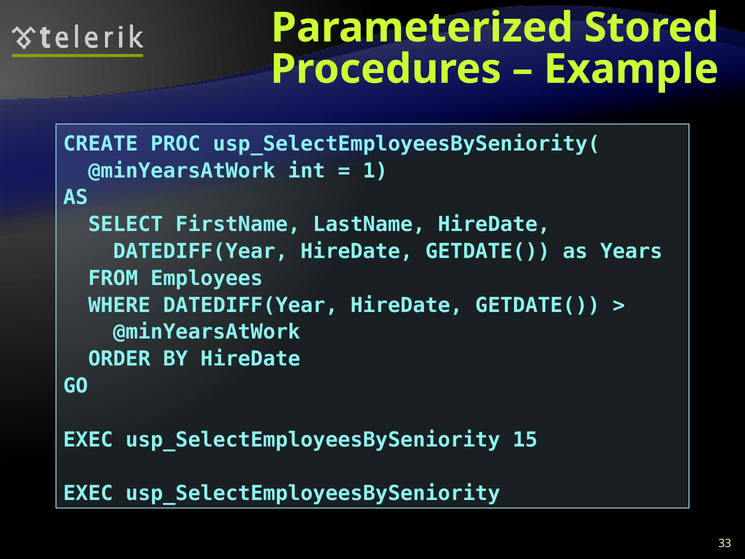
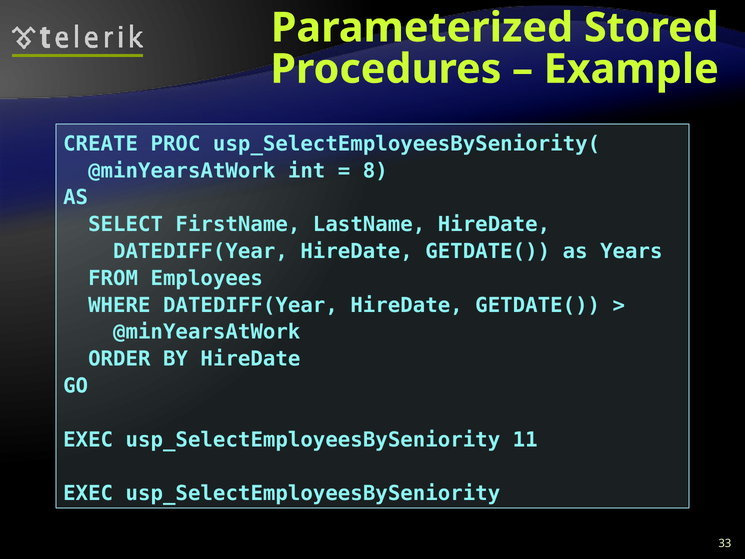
1: 1 -> 8
15: 15 -> 11
